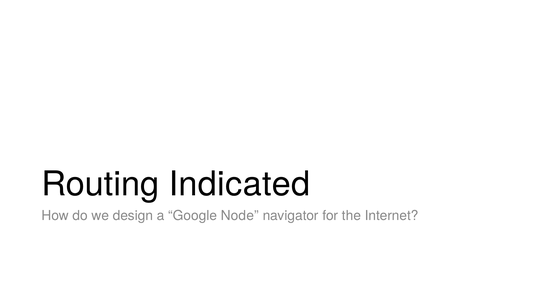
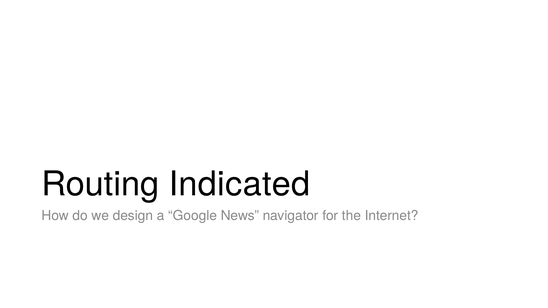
Node: Node -> News
